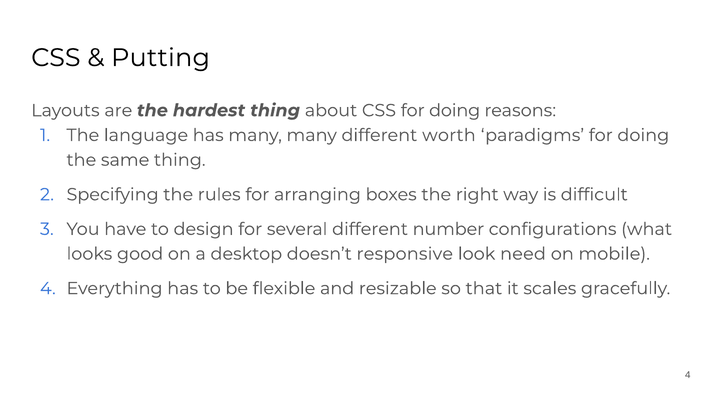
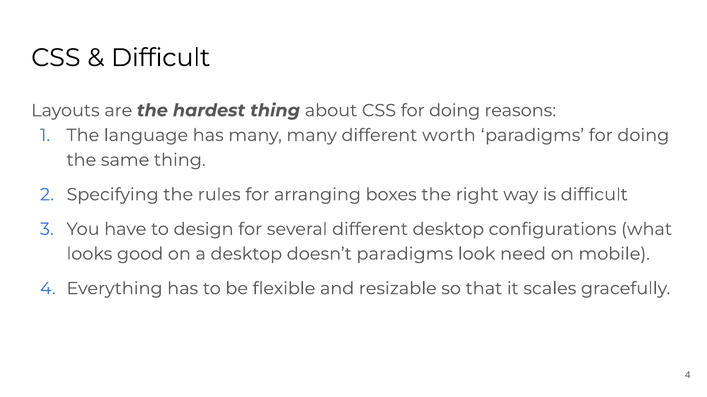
Putting at (161, 58): Putting -> Difficult
different number: number -> desktop
doesn’t responsive: responsive -> paradigms
